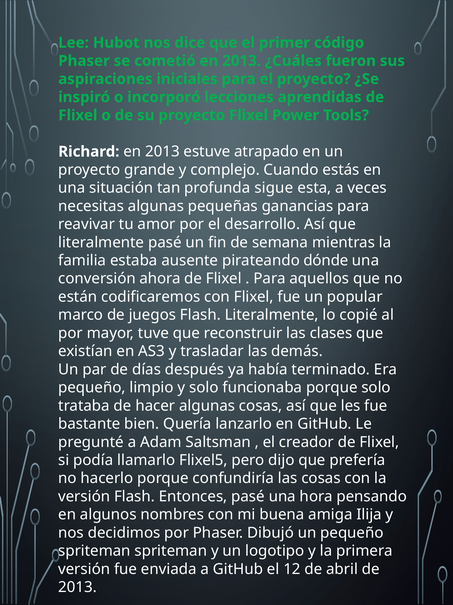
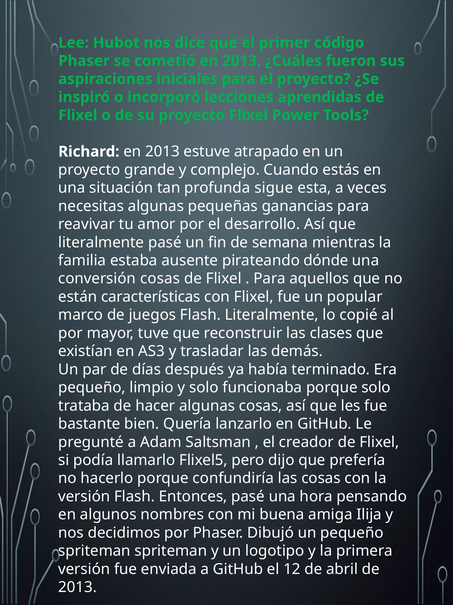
conversión ahora: ahora -> cosas
codificaremos: codificaremos -> características
